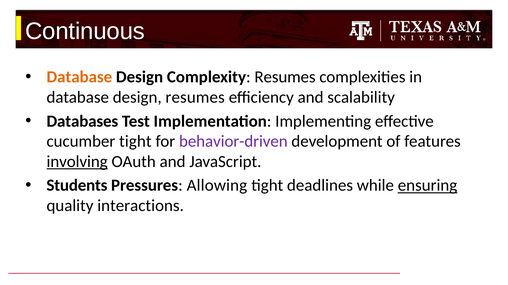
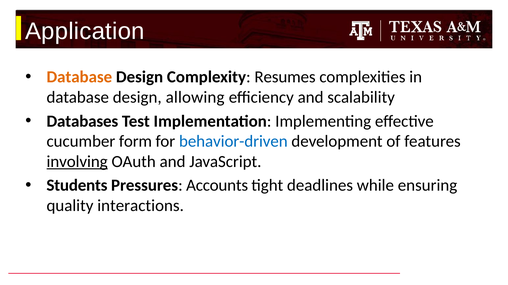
Continuous: Continuous -> Application
design resumes: resumes -> allowing
cucumber tight: tight -> form
behavior-driven colour: purple -> blue
Allowing: Allowing -> Accounts
ensuring underline: present -> none
